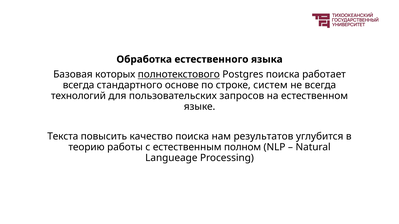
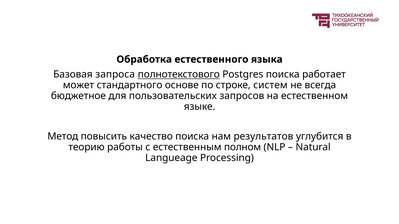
которых: которых -> запроса
всегда at (79, 85): всегда -> может
технологий: технологий -> бюджетное
Текста: Текста -> Метод
